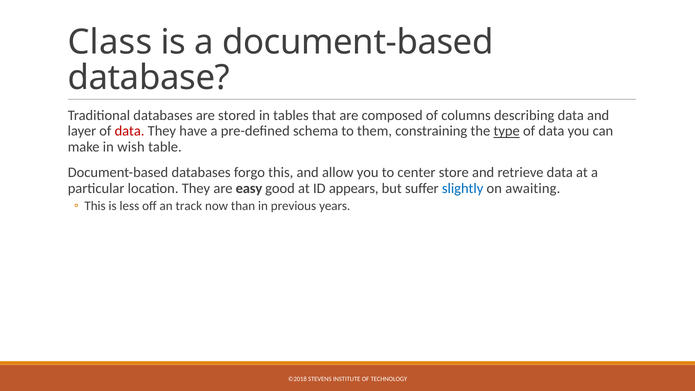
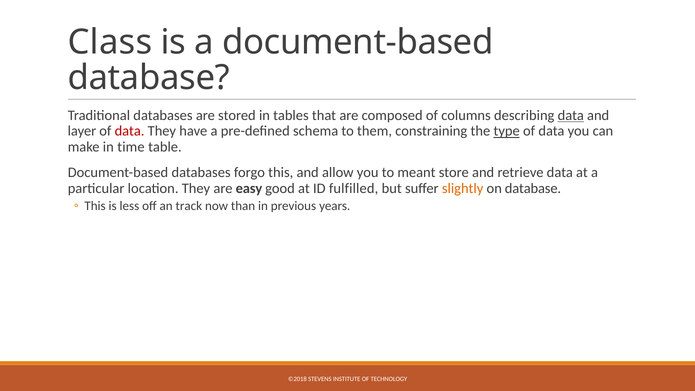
data at (571, 116) underline: none -> present
wish: wish -> time
center: center -> meant
appears: appears -> fulfilled
slightly colour: blue -> orange
on awaiting: awaiting -> database
